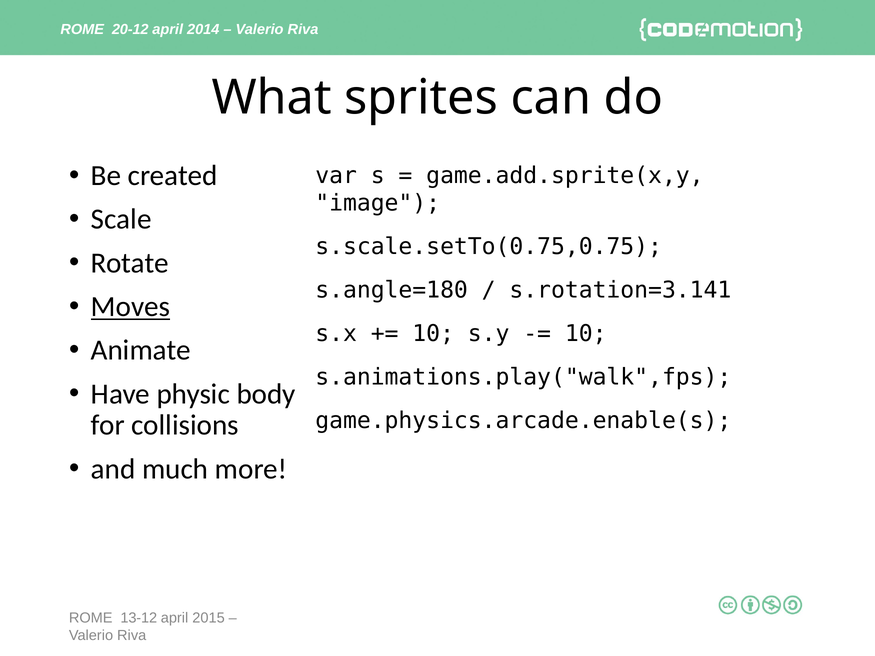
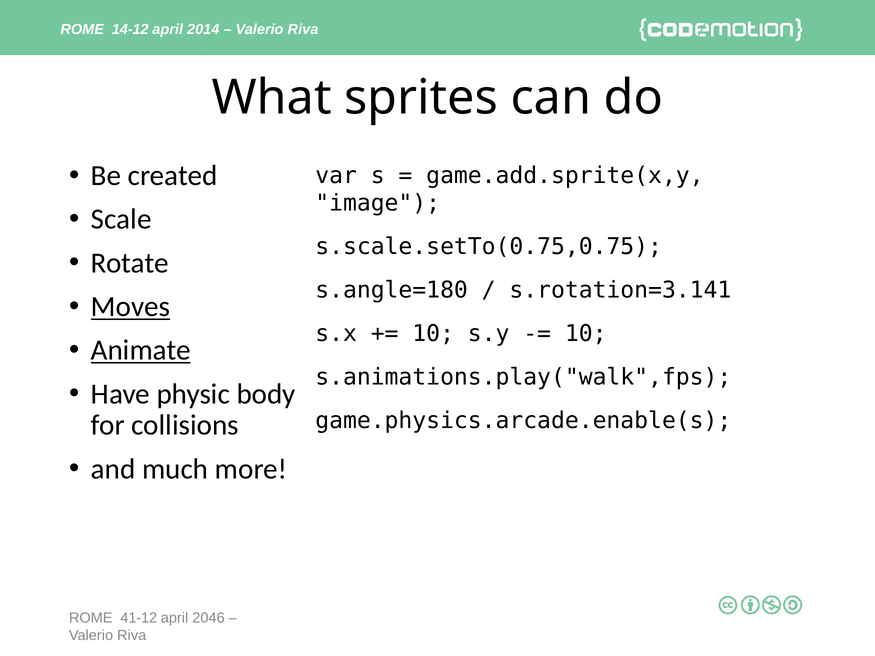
20-12: 20-12 -> 14-12
Animate underline: none -> present
13-12: 13-12 -> 41-12
2015: 2015 -> 2046
